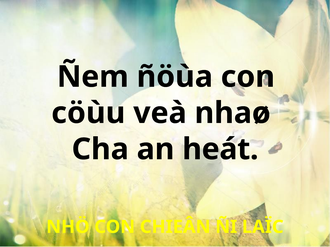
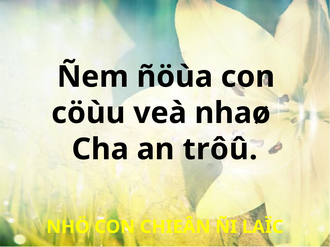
heát: heát -> trôû
